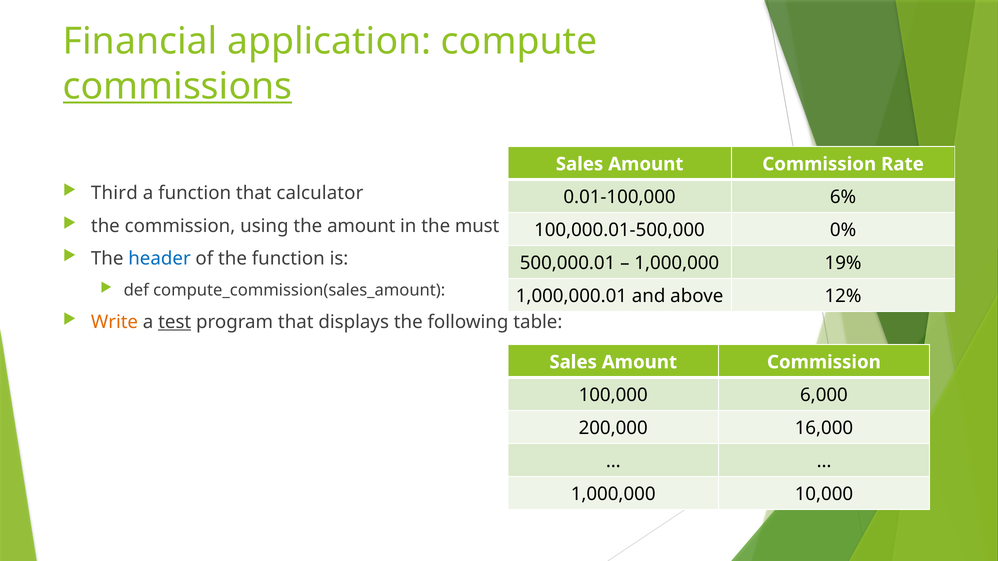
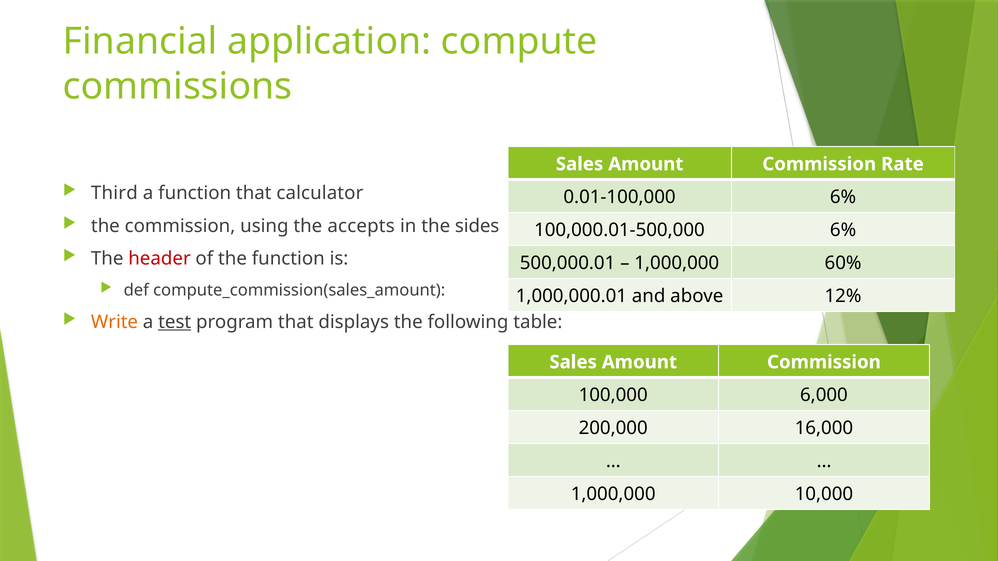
commissions underline: present -> none
the amount: amount -> accepts
must: must -> sides
100,000.01-500,000 0%: 0% -> 6%
header colour: blue -> red
19%: 19% -> 60%
